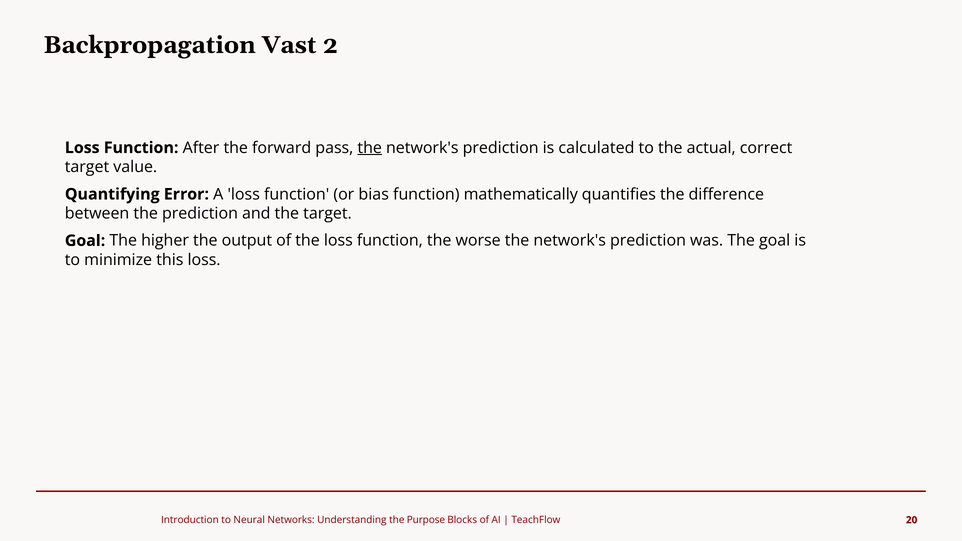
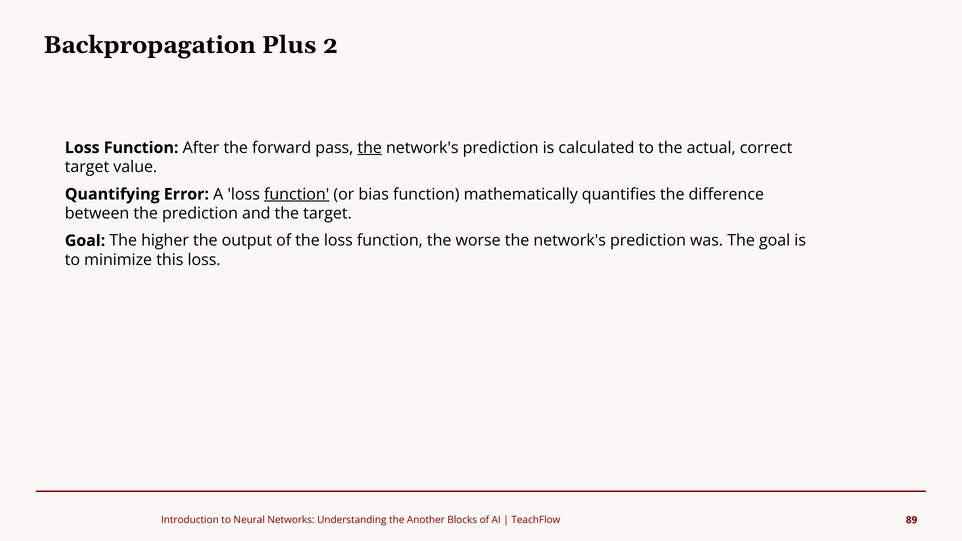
Vast: Vast -> Plus
function at (297, 194) underline: none -> present
Purpose: Purpose -> Another
20: 20 -> 89
